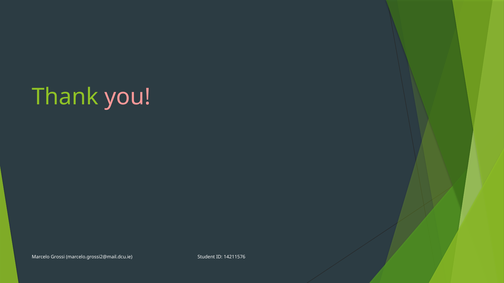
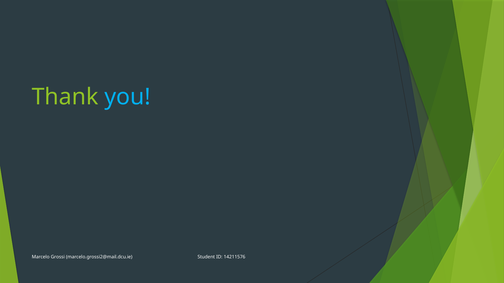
you colour: pink -> light blue
